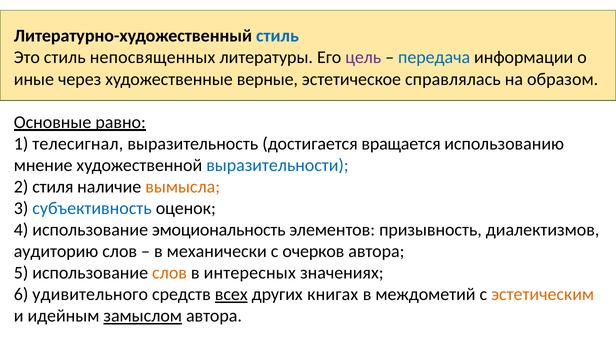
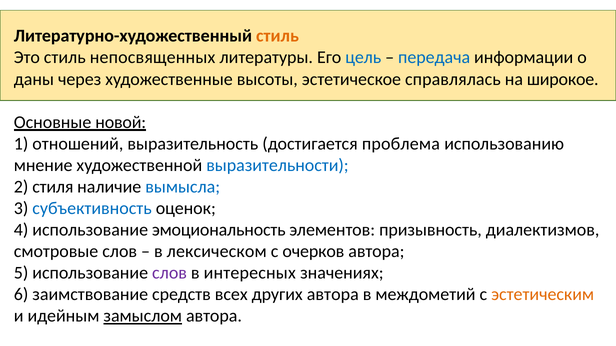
стиль at (277, 36) colour: blue -> orange
цель colour: purple -> blue
иные: иные -> даны
верные: верные -> высоты
образом: образом -> широкое
равно: равно -> новой
телесигнал: телесигнал -> отношений
вращается: вращается -> проблема
вымысла colour: orange -> blue
аудиторию: аудиторию -> смотровые
механически: механически -> лексическом
слов at (170, 273) colour: orange -> purple
удивительного: удивительного -> заимствование
всех underline: present -> none
других книгах: книгах -> автора
